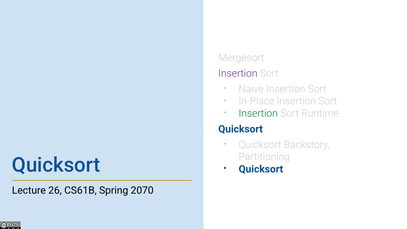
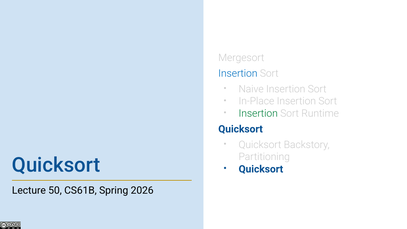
Insertion at (238, 73) colour: purple -> blue
26: 26 -> 50
2070: 2070 -> 2026
